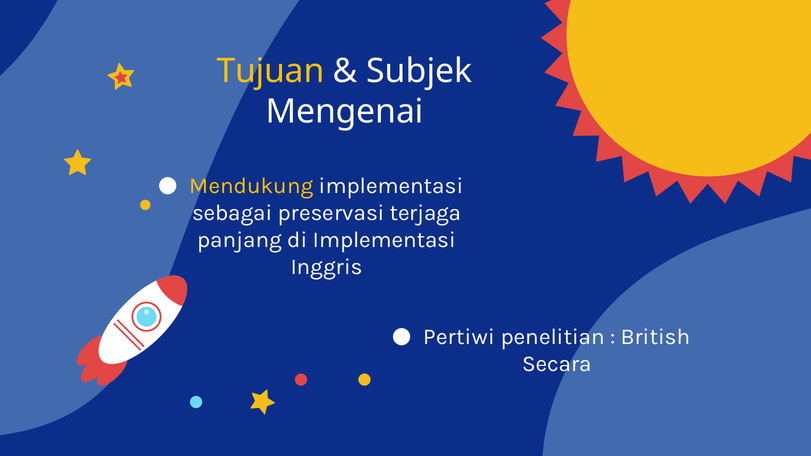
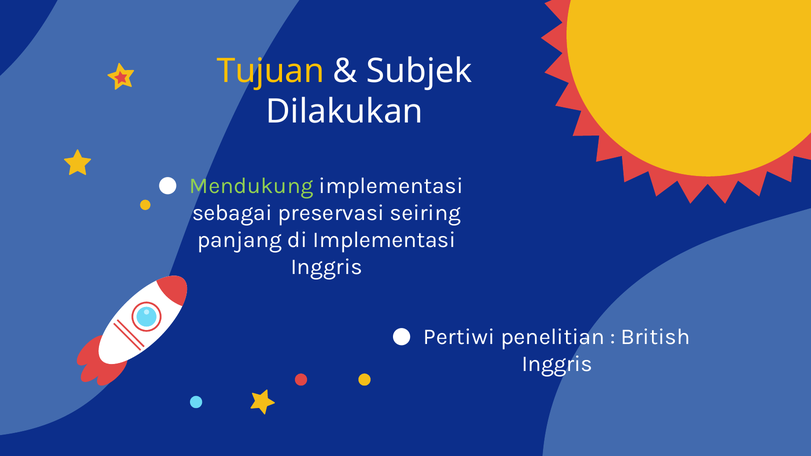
Mengenai: Mengenai -> Dilakukan
Mendukung colour: yellow -> light green
terjaga: terjaga -> seiring
Secara at (557, 364): Secara -> Inggris
